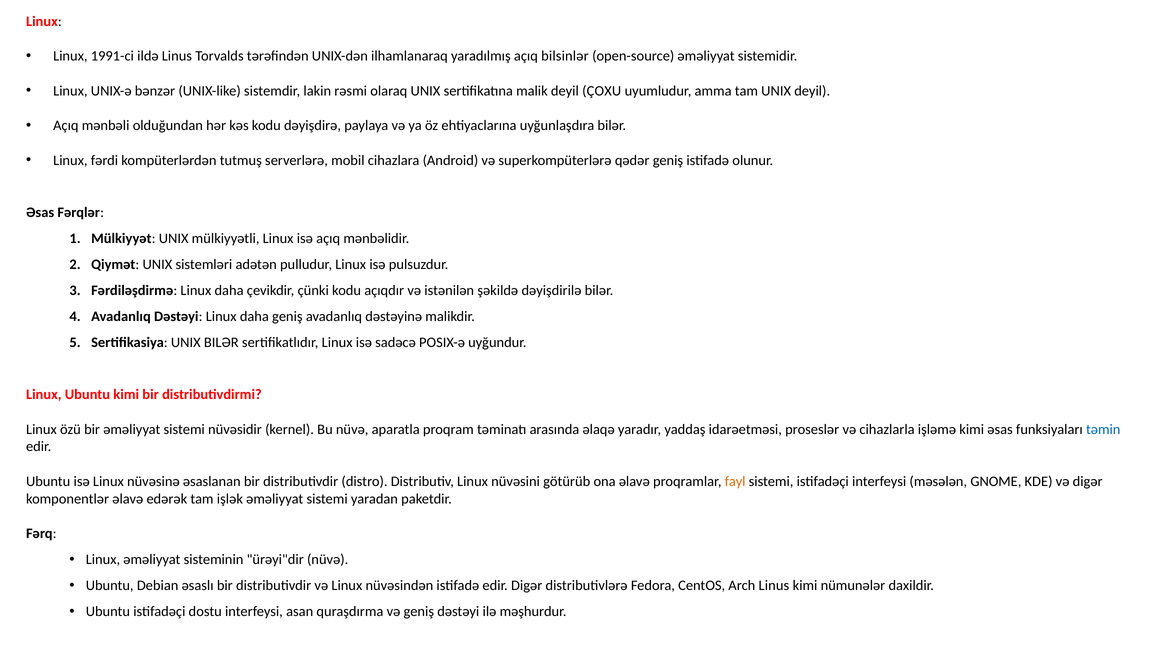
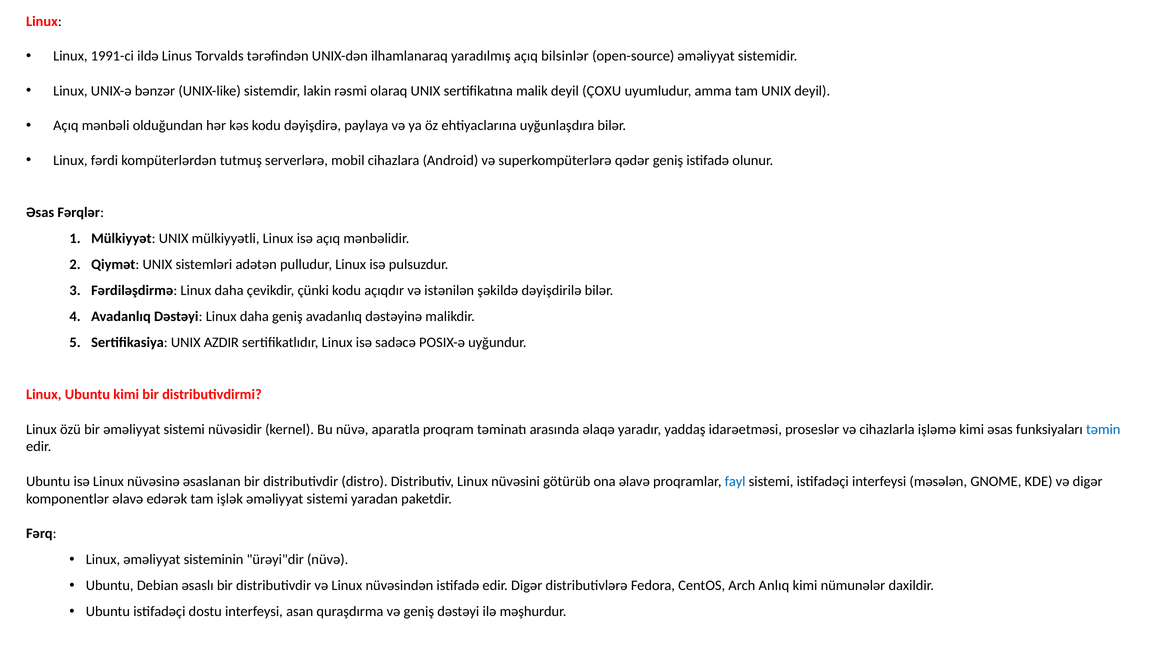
UNIX BILƏR: BILƏR -> AZDIR
fayl colour: orange -> blue
Arch Linus: Linus -> Anlıq
